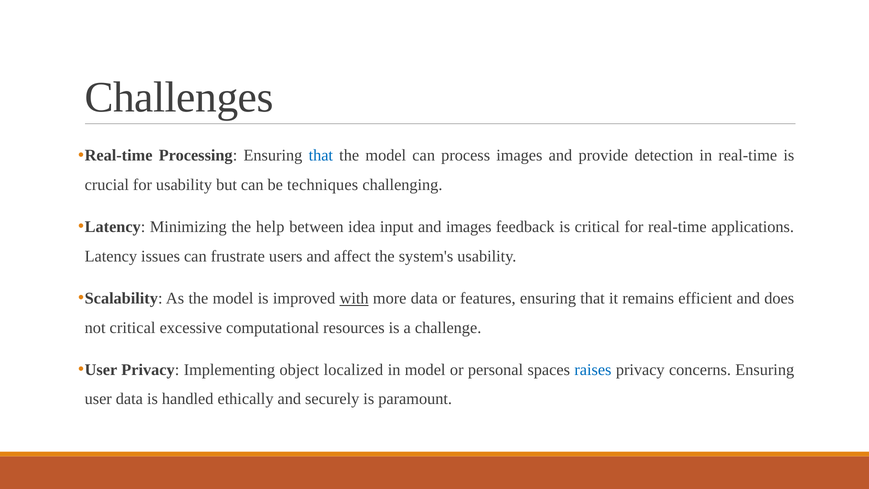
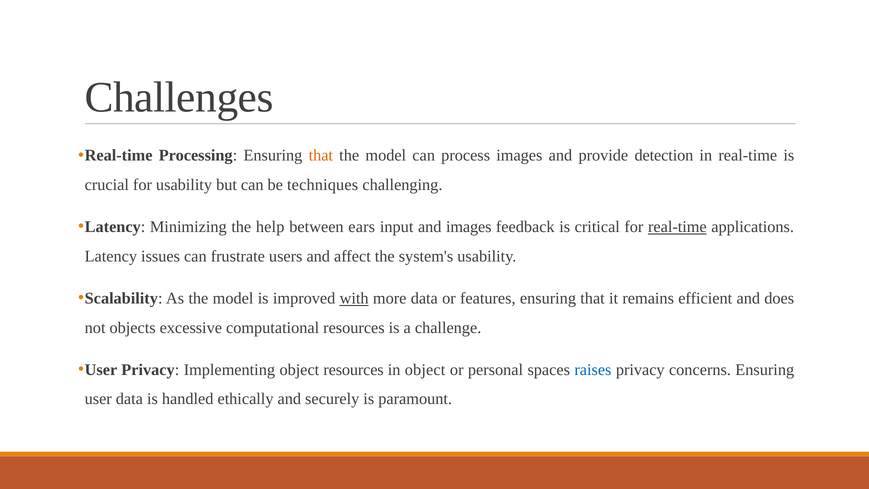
that at (321, 156) colour: blue -> orange
idea: idea -> ears
real-time at (677, 227) underline: none -> present
not critical: critical -> objects
object localized: localized -> resources
in model: model -> object
